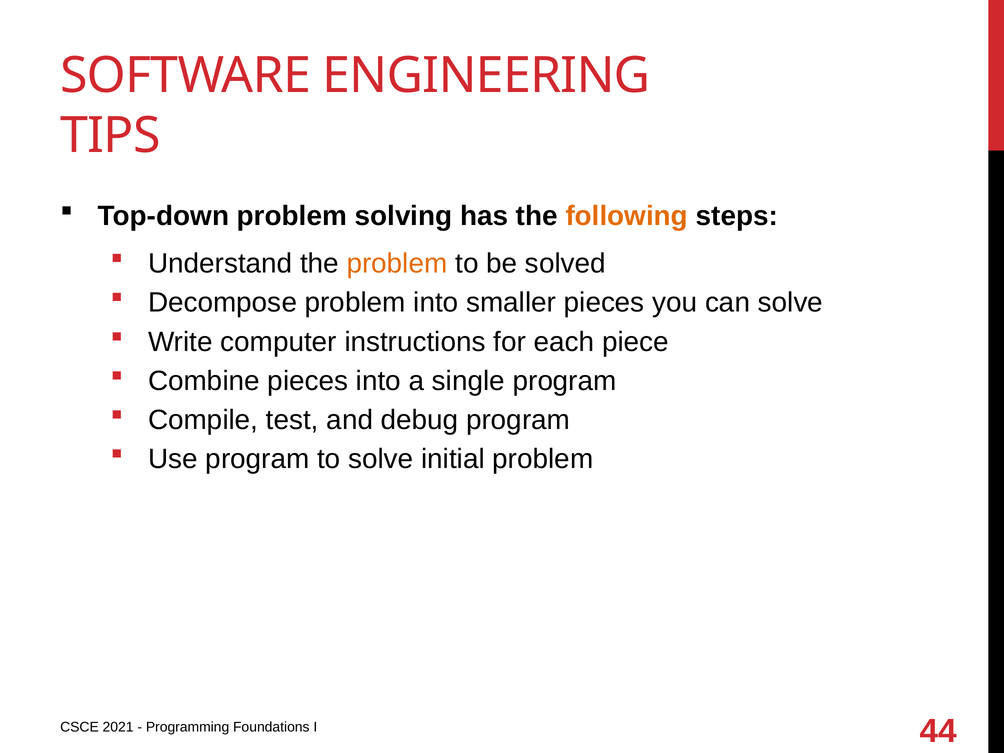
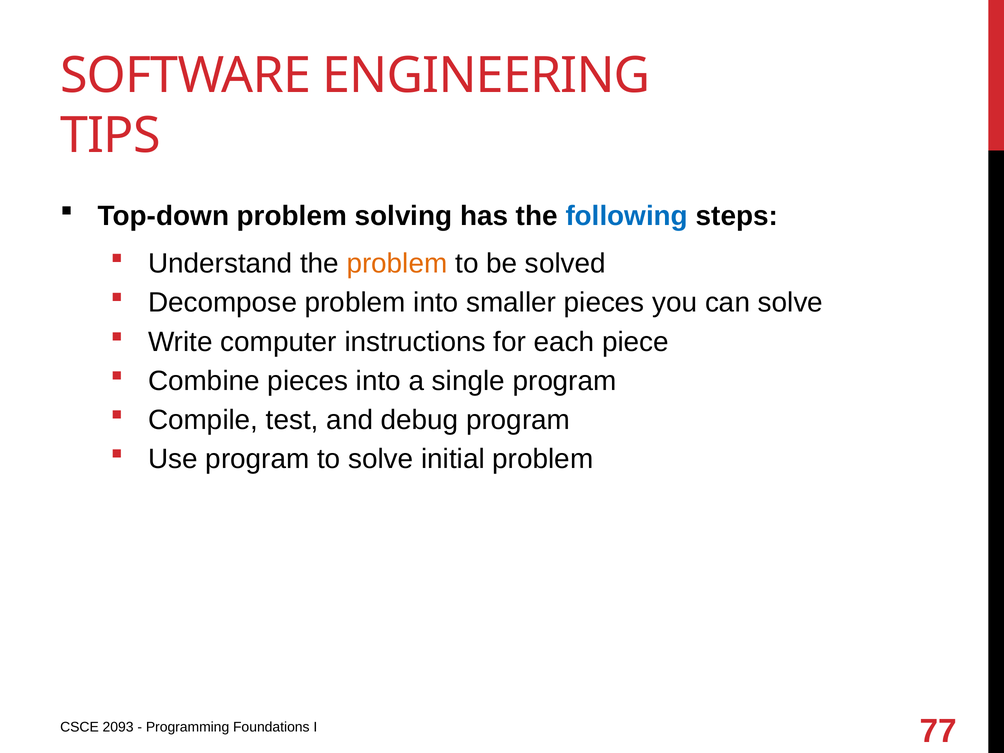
following colour: orange -> blue
2021: 2021 -> 2093
44: 44 -> 77
